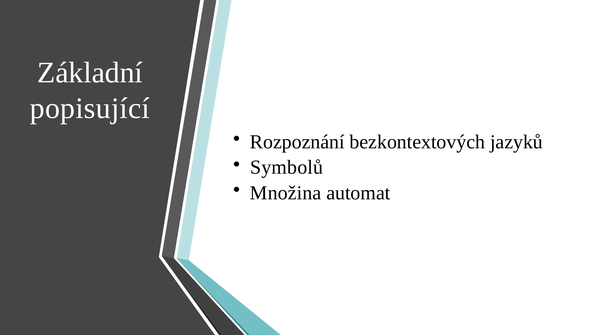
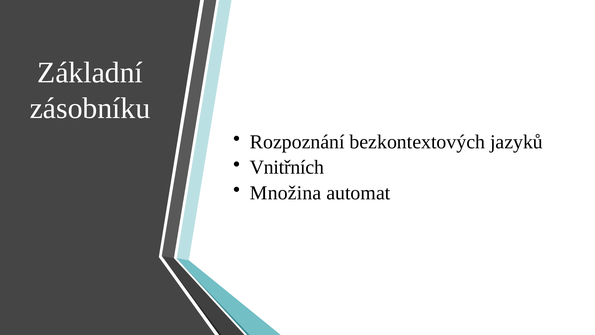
popisující: popisující -> zásobníku
Symbolů: Symbolů -> Vnitřních
